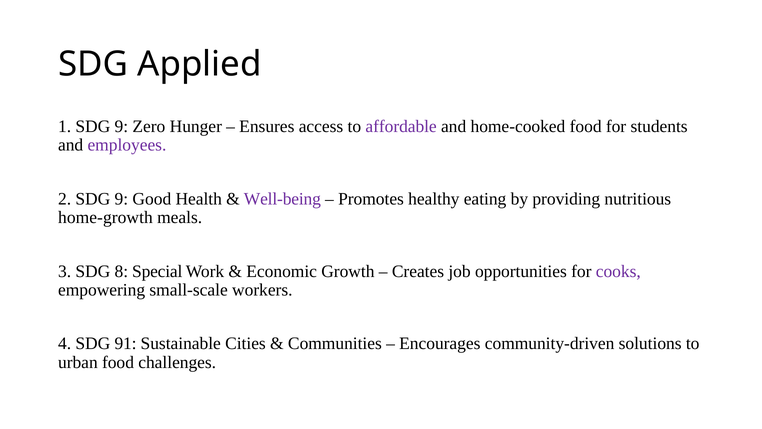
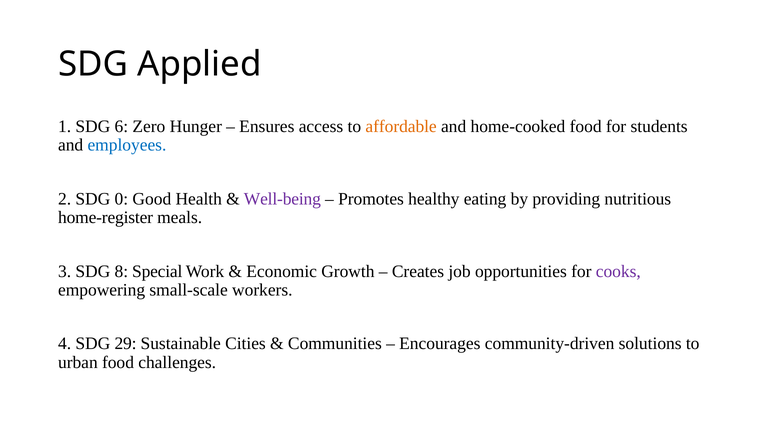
1 SDG 9: 9 -> 6
affordable colour: purple -> orange
employees colour: purple -> blue
2 SDG 9: 9 -> 0
home-growth: home-growth -> home-register
91: 91 -> 29
